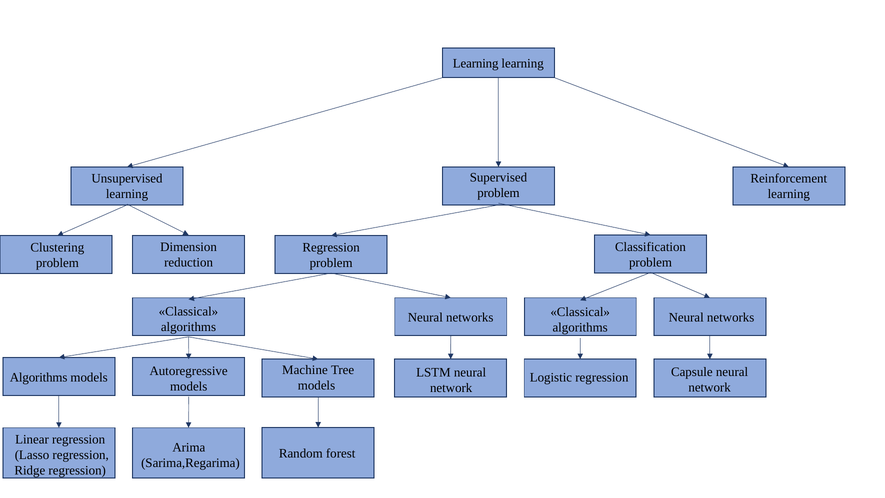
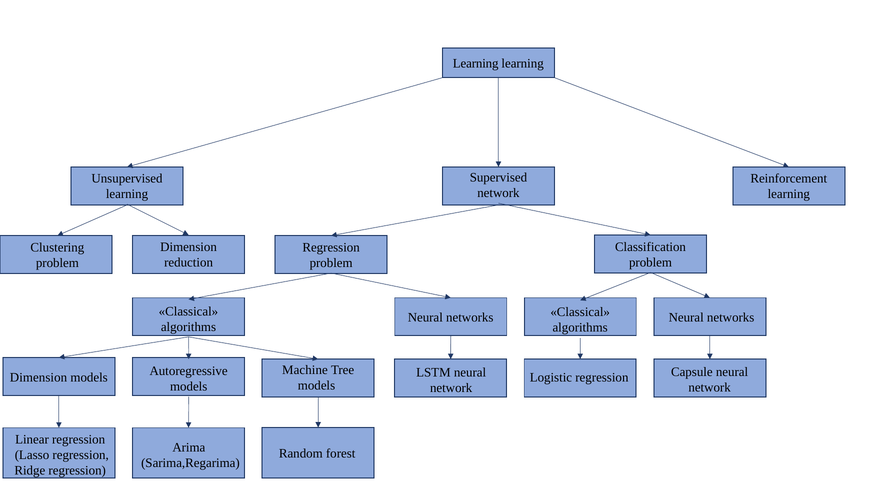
problem at (498, 193): problem -> network
Algorithms at (39, 377): Algorithms -> Dimension
